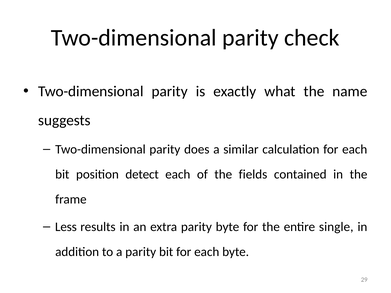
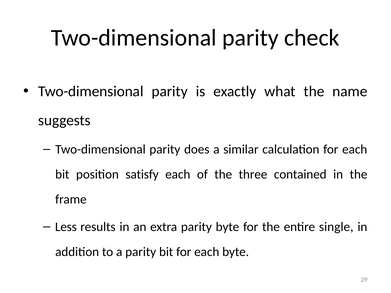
detect: detect -> satisfy
fields: fields -> three
